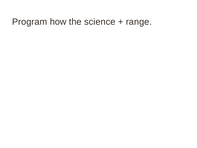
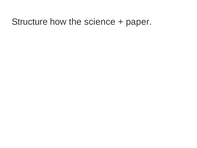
Program: Program -> Structure
range: range -> paper
